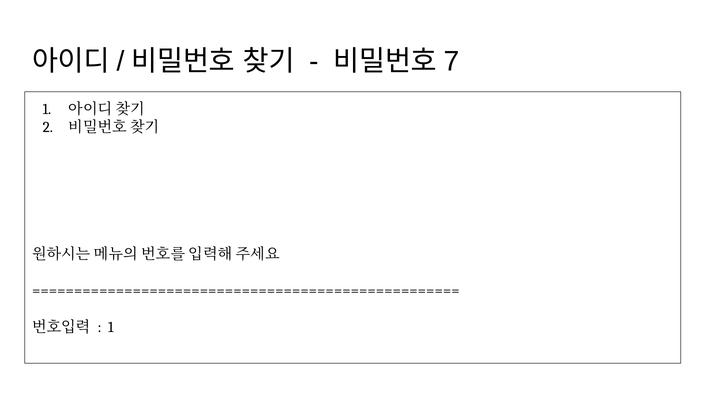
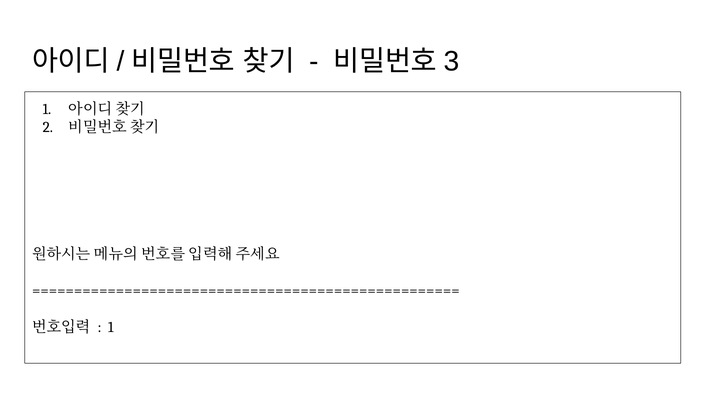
7: 7 -> 3
